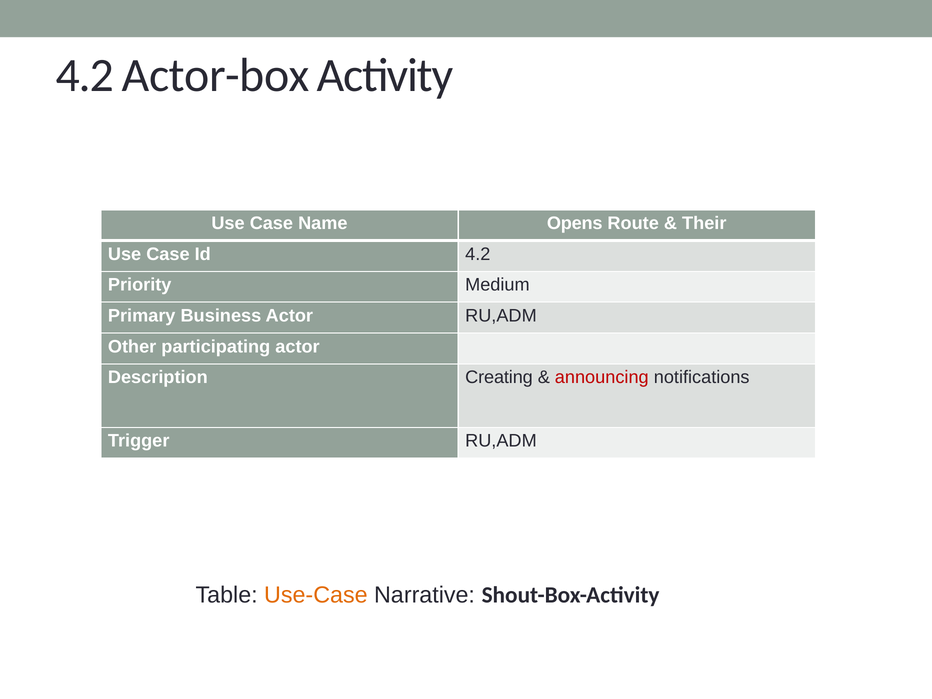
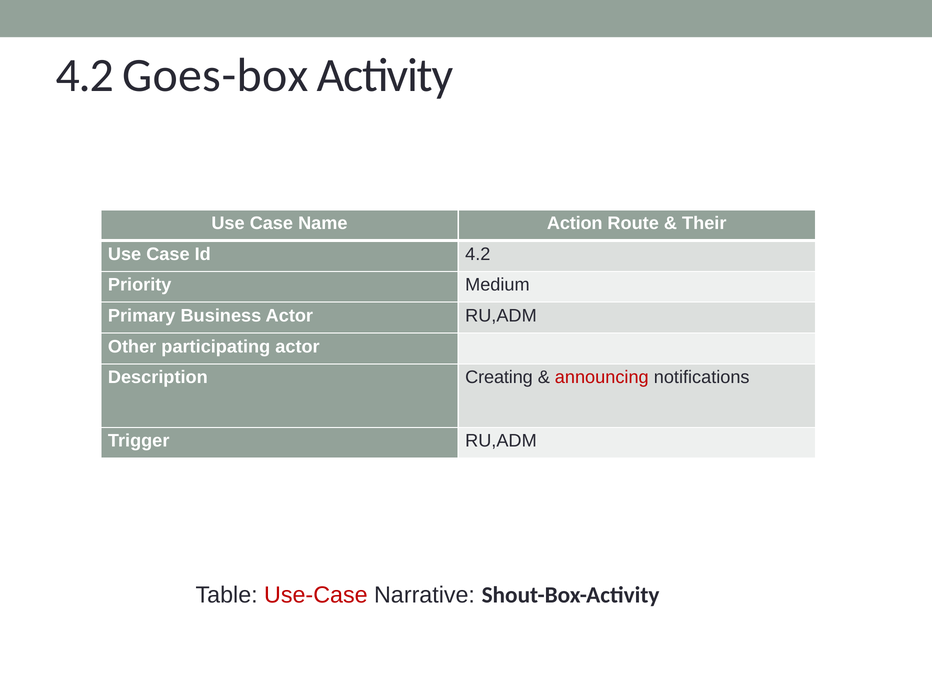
Actor-box: Actor-box -> Goes-box
Opens: Opens -> Action
Use-Case colour: orange -> red
